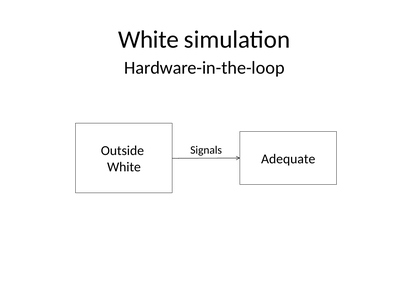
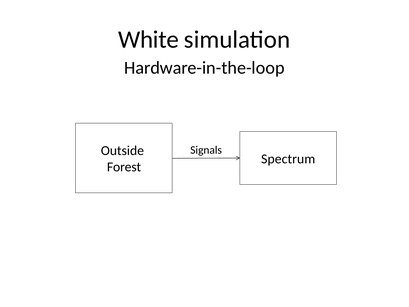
Adequate: Adequate -> Spectrum
White at (124, 167): White -> Forest
